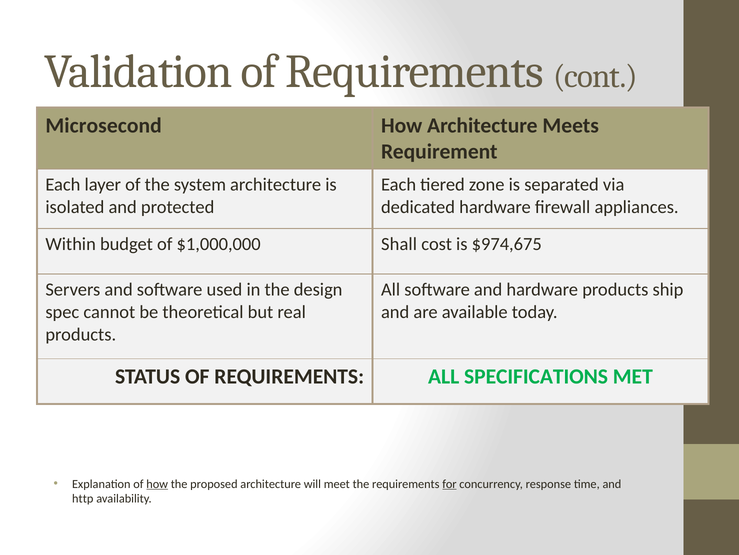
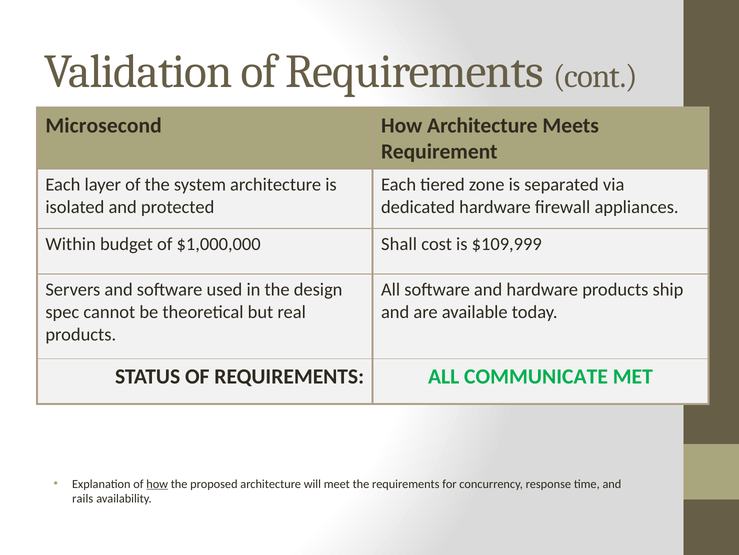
$974,675: $974,675 -> $109,999
SPECIFICATIONS: SPECIFICATIONS -> COMMUNICATE
for underline: present -> none
http: http -> rails
